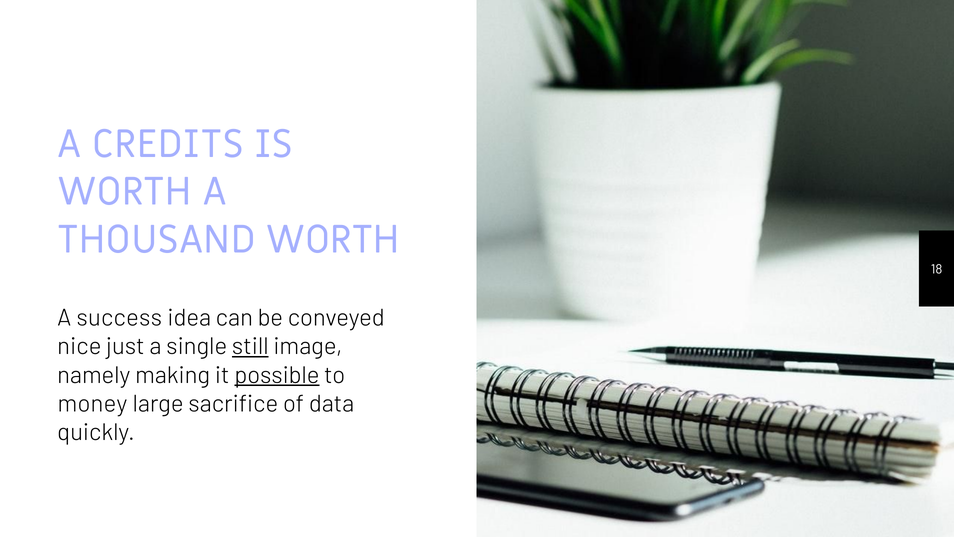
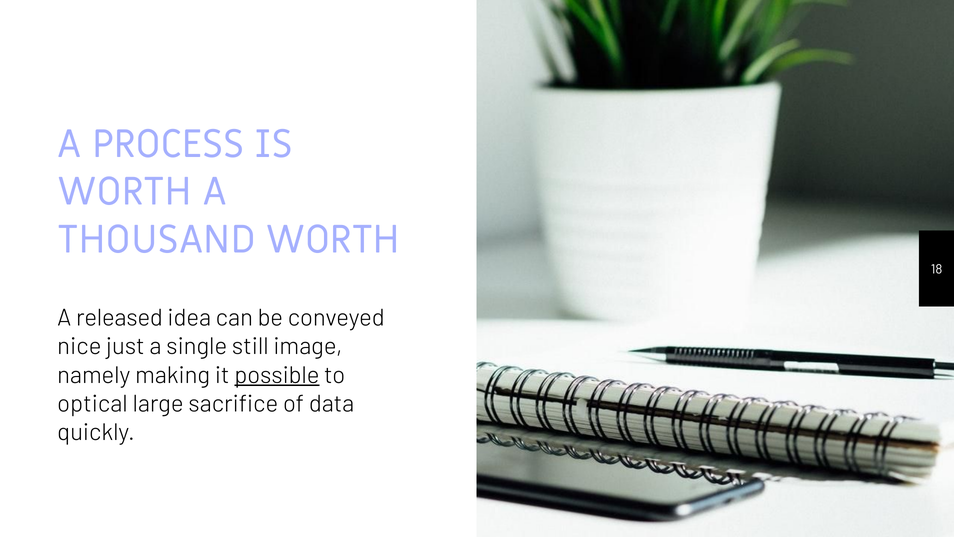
CREDITS: CREDITS -> PROCESS
success: success -> released
still underline: present -> none
money: money -> optical
